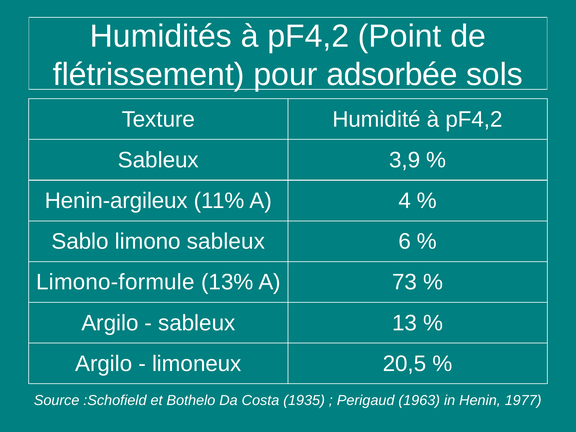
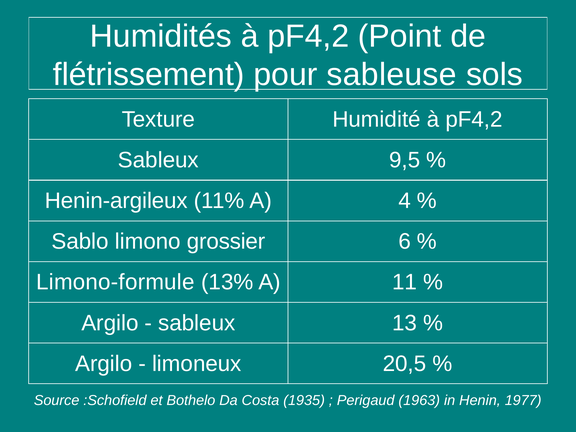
adsorbée: adsorbée -> sableuse
3,9: 3,9 -> 9,5
limono sableux: sableux -> grossier
73: 73 -> 11
